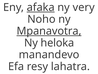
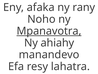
afaka underline: present -> none
very: very -> rany
heloka: heloka -> ahiahy
